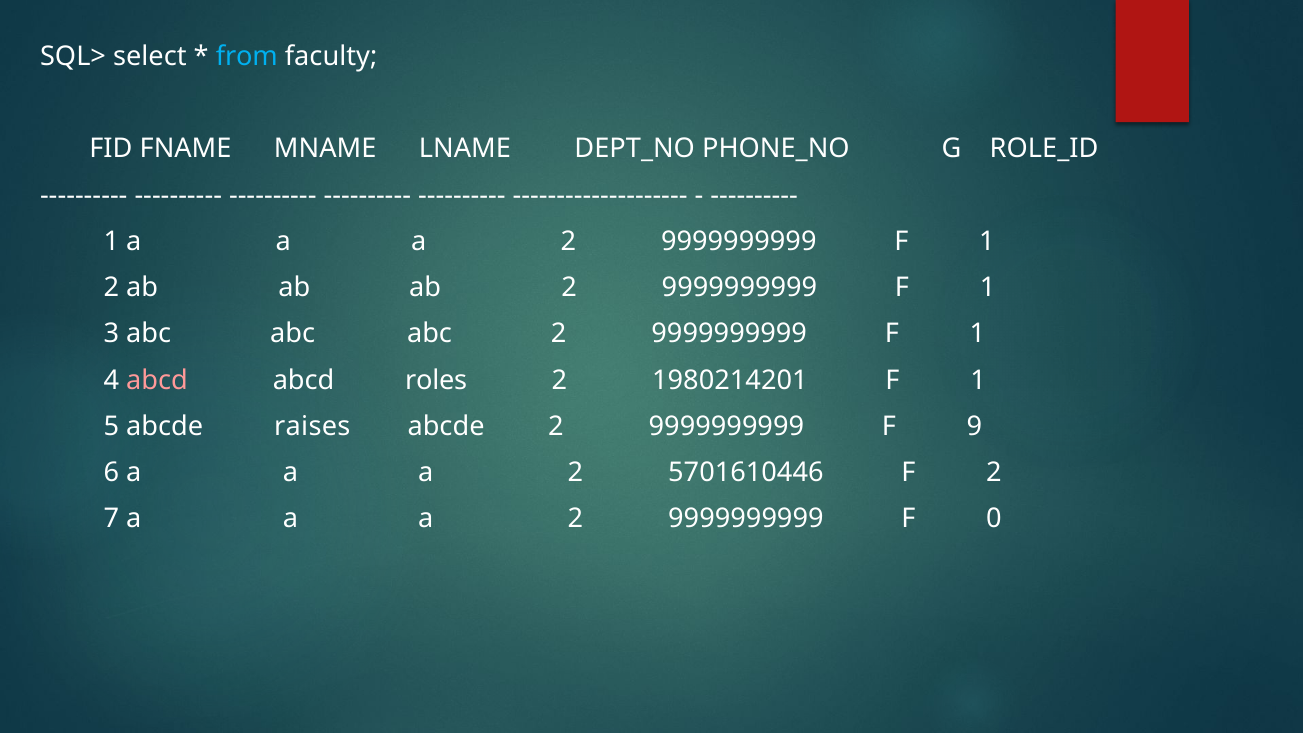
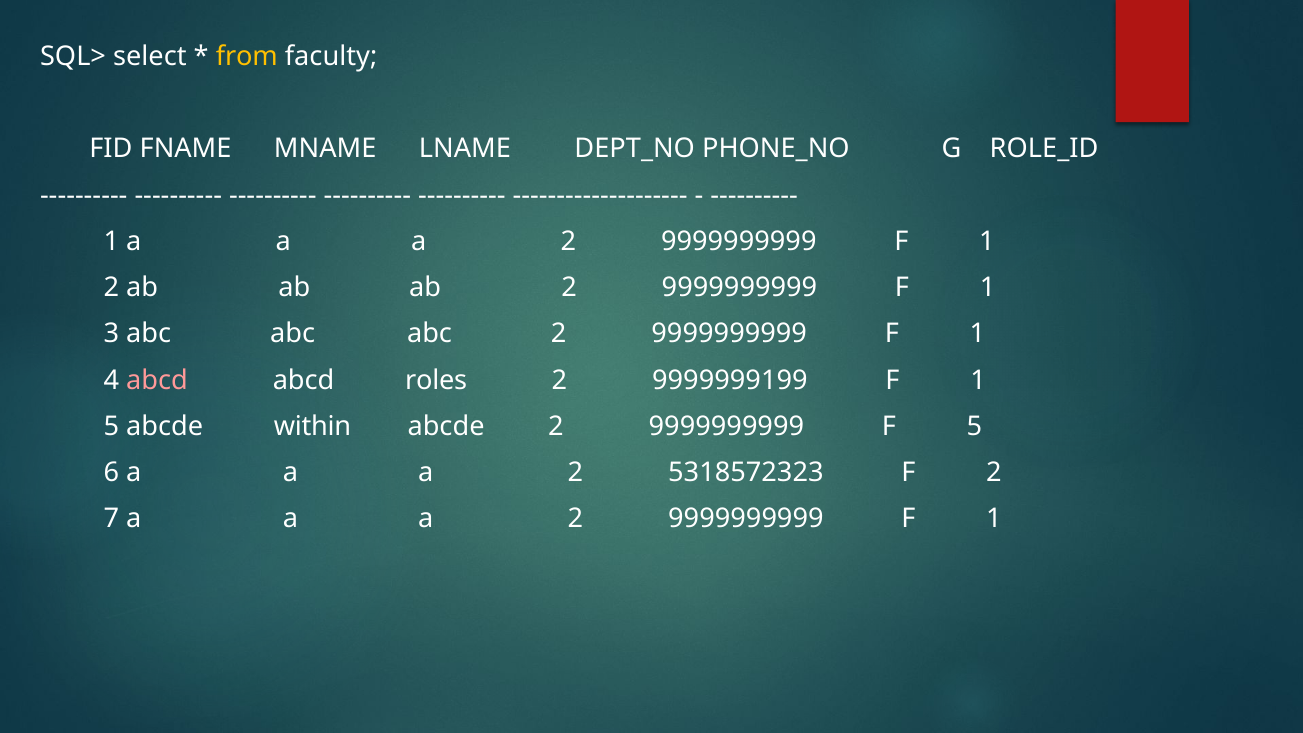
from colour: light blue -> yellow
1980214201: 1980214201 -> 9999999199
raises: raises -> within
F 9: 9 -> 5
5701610446: 5701610446 -> 5318572323
0 at (994, 519): 0 -> 1
